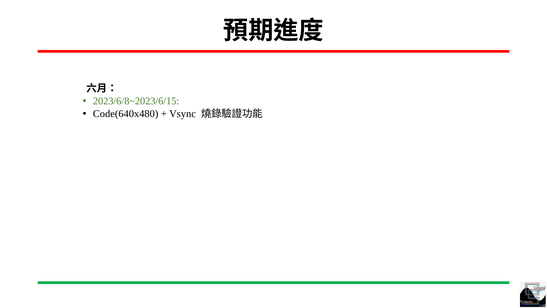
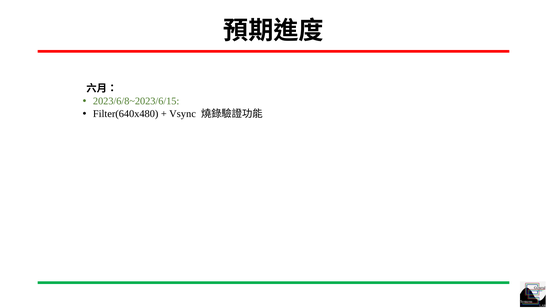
Code(640x480: Code(640x480 -> Filter(640x480
